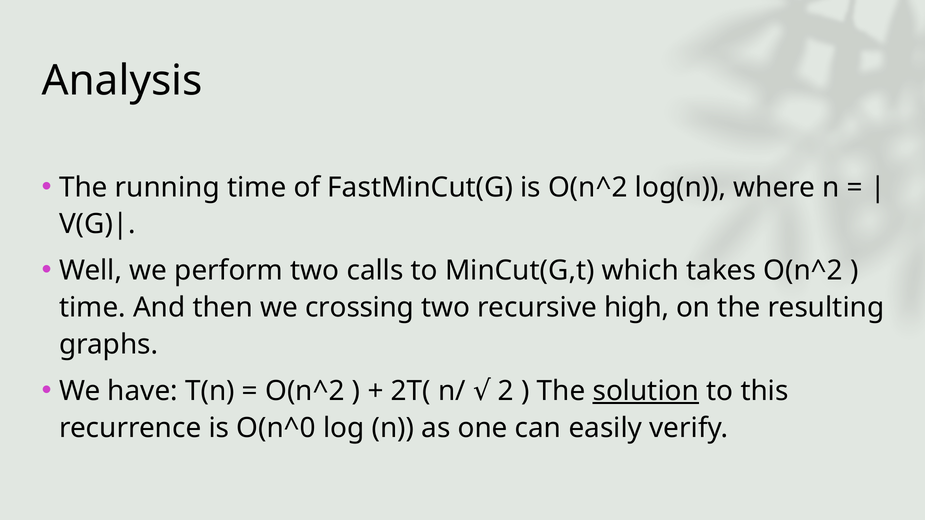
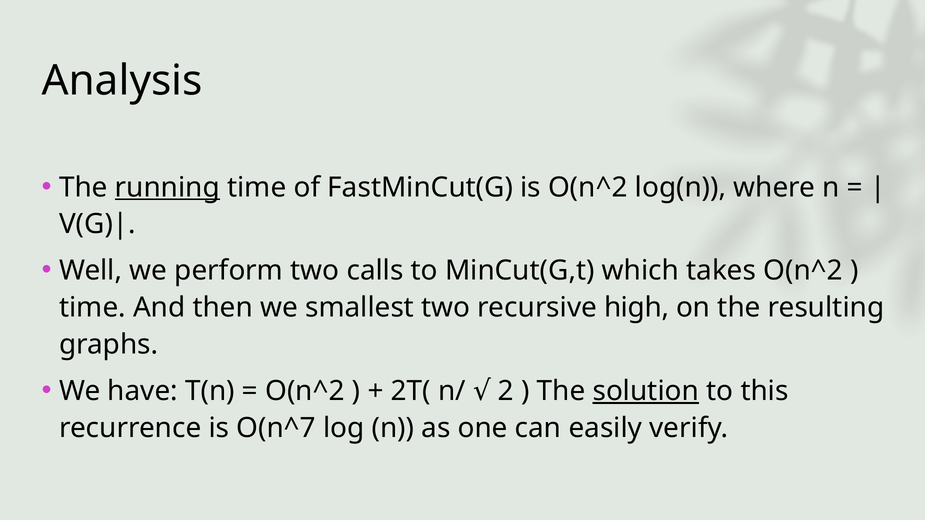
running underline: none -> present
crossing: crossing -> smallest
O(n^0: O(n^0 -> O(n^7
